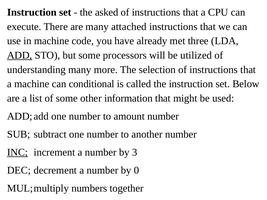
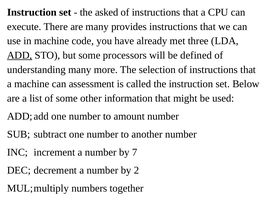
attached: attached -> provides
utilized: utilized -> defined
conditional: conditional -> assessment
INC underline: present -> none
3: 3 -> 7
0: 0 -> 2
